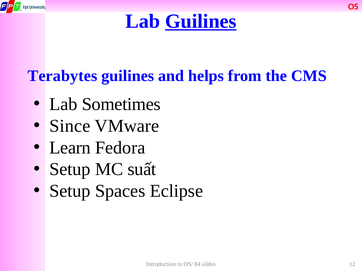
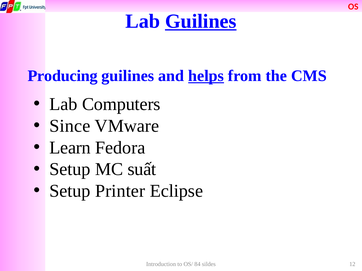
Terabytes: Terabytes -> Producing
helps underline: none -> present
Sometimes: Sometimes -> Computers
Spaces: Spaces -> Printer
